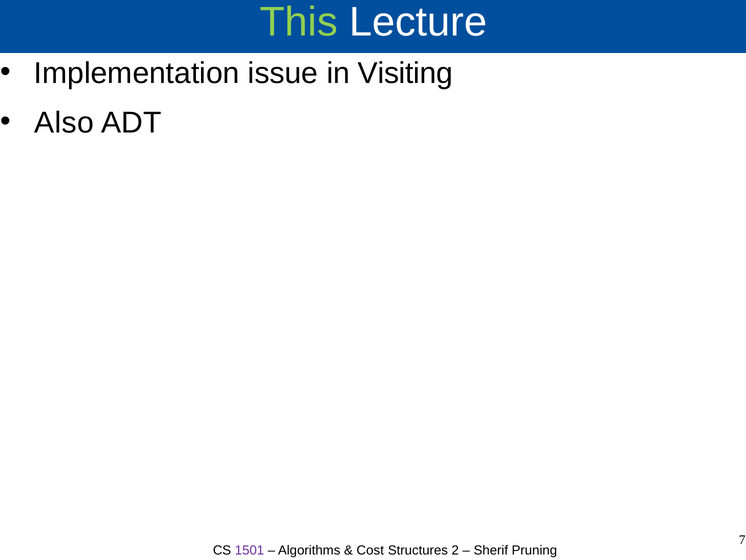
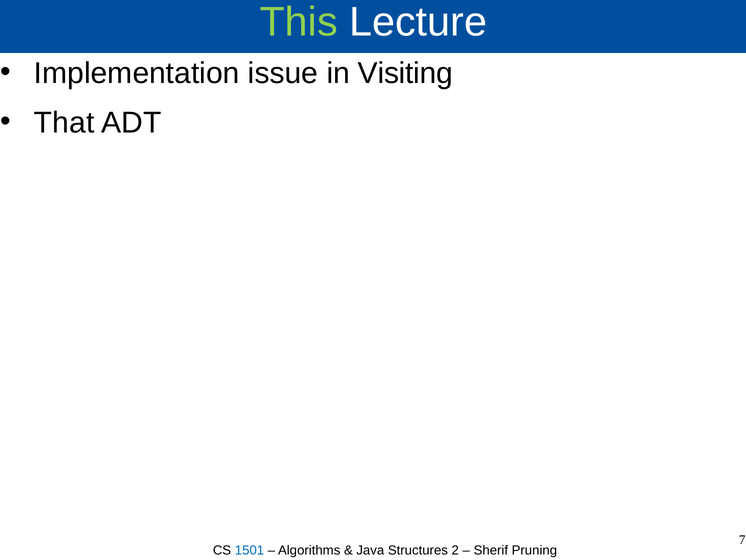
Also: Also -> That
1501 colour: purple -> blue
Cost: Cost -> Java
